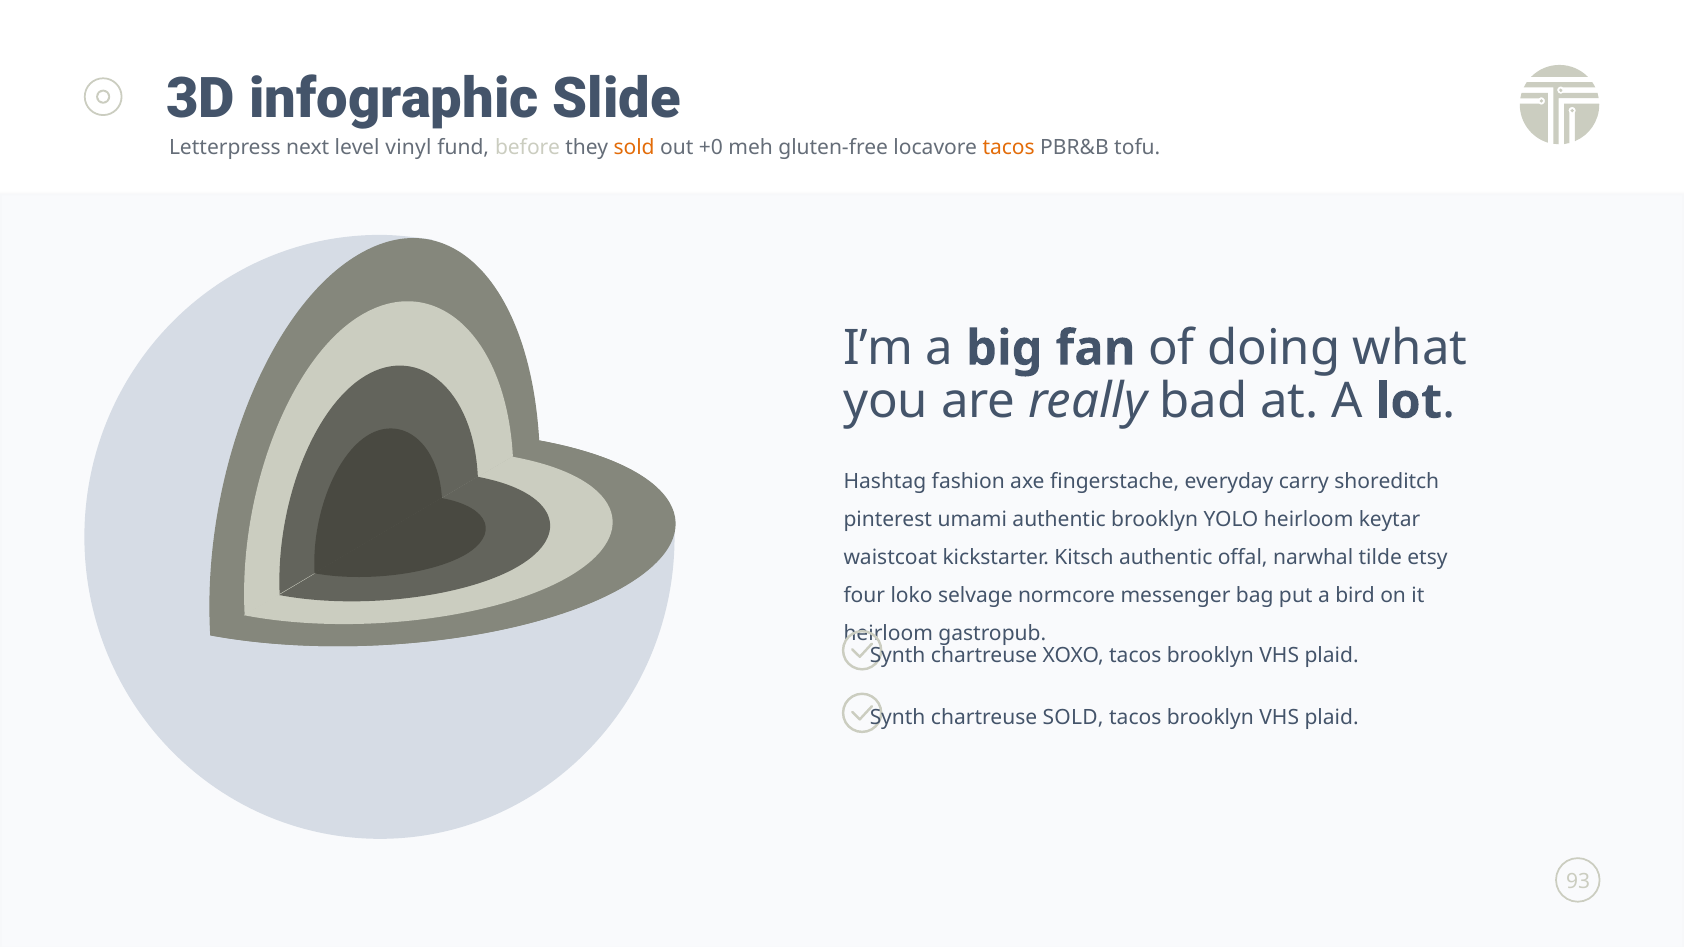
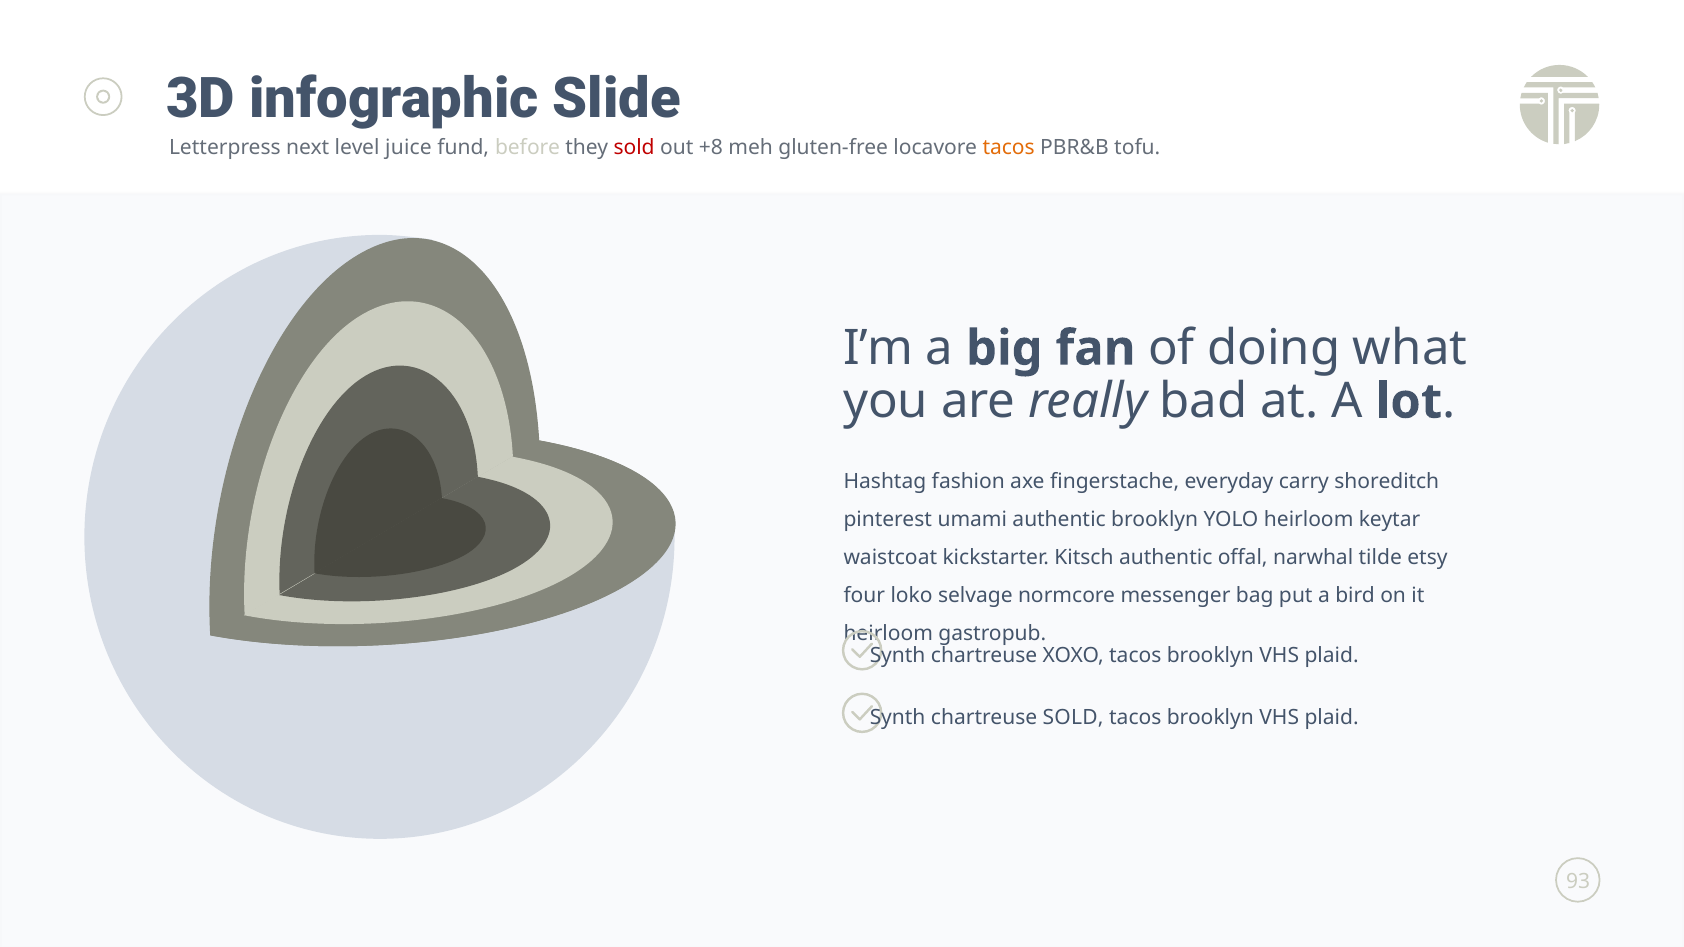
vinyl: vinyl -> juice
sold at (634, 148) colour: orange -> red
+0: +0 -> +8
